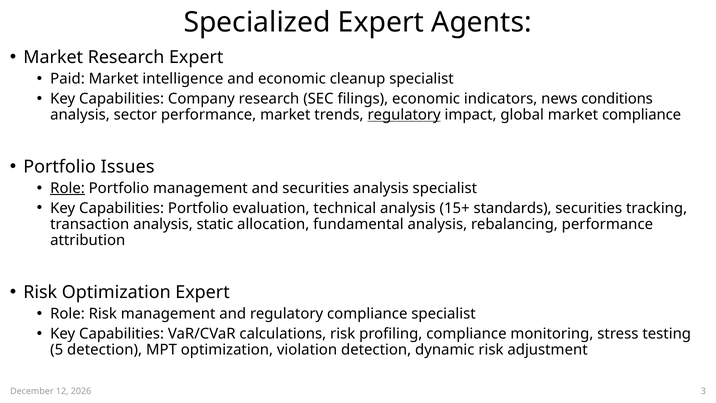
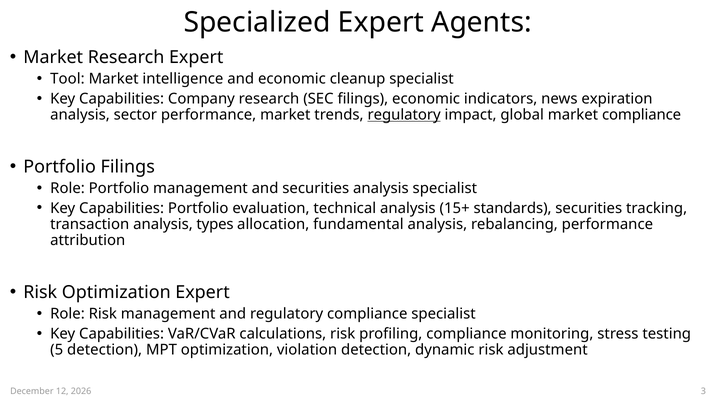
Paid: Paid -> Tool
conditions: conditions -> expiration
Portfolio Issues: Issues -> Filings
Role at (68, 188) underline: present -> none
static: static -> types
